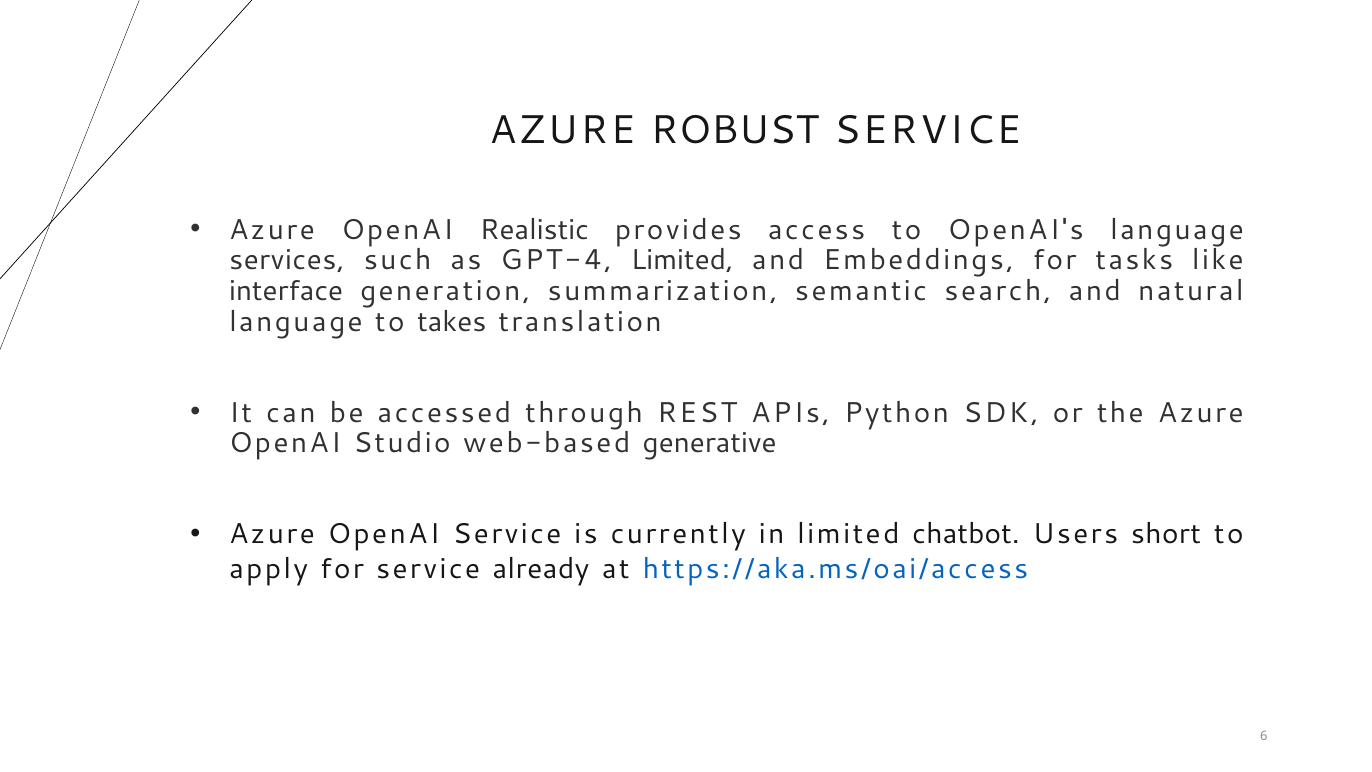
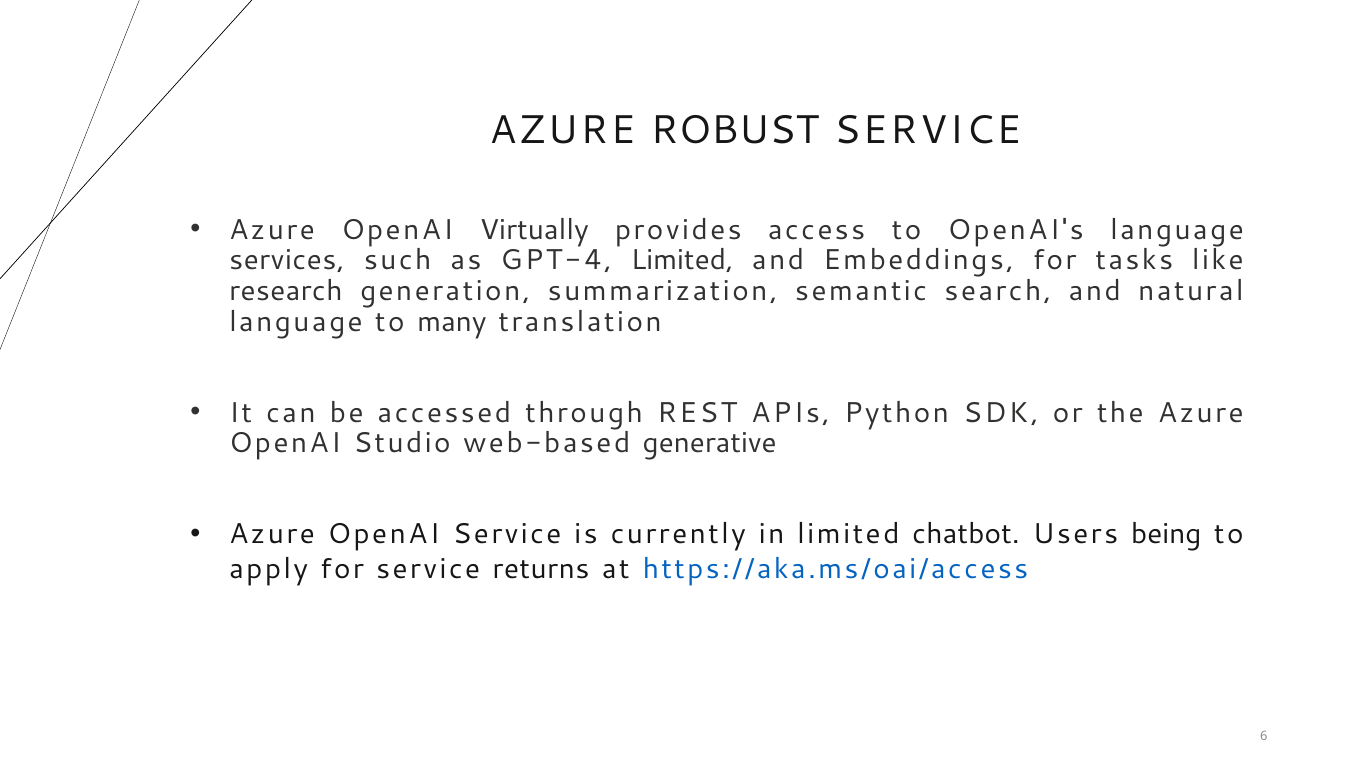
Realistic: Realistic -> Virtually
interface: interface -> research
takes: takes -> many
short: short -> being
already: already -> returns
